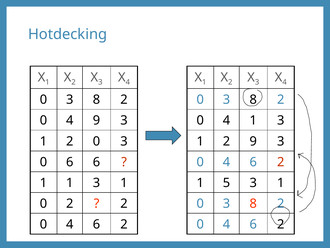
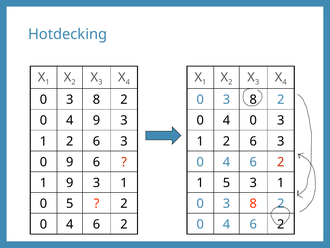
0 4 1: 1 -> 0
0 at (97, 141): 0 -> 6
9 at (253, 141): 9 -> 6
0 6: 6 -> 9
1 1: 1 -> 9
0 2: 2 -> 5
